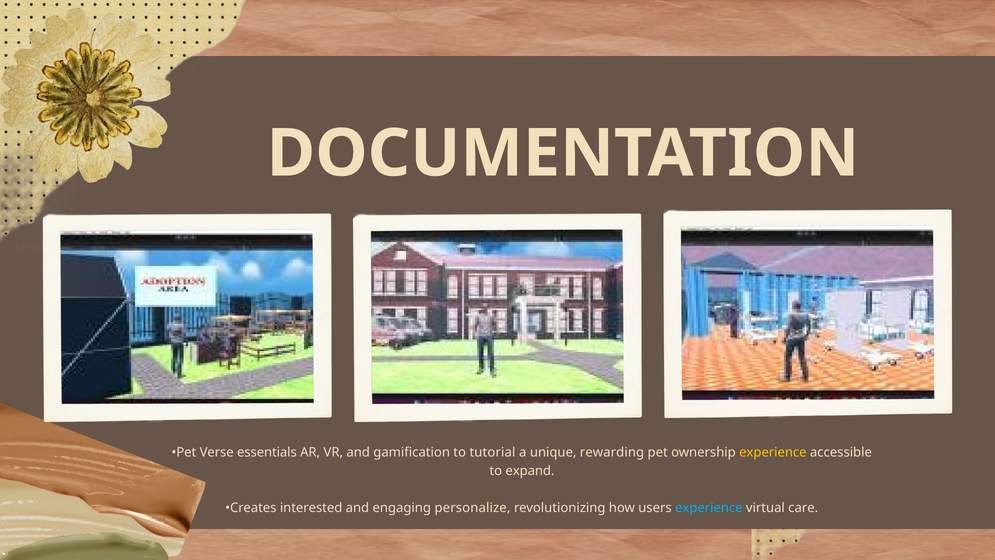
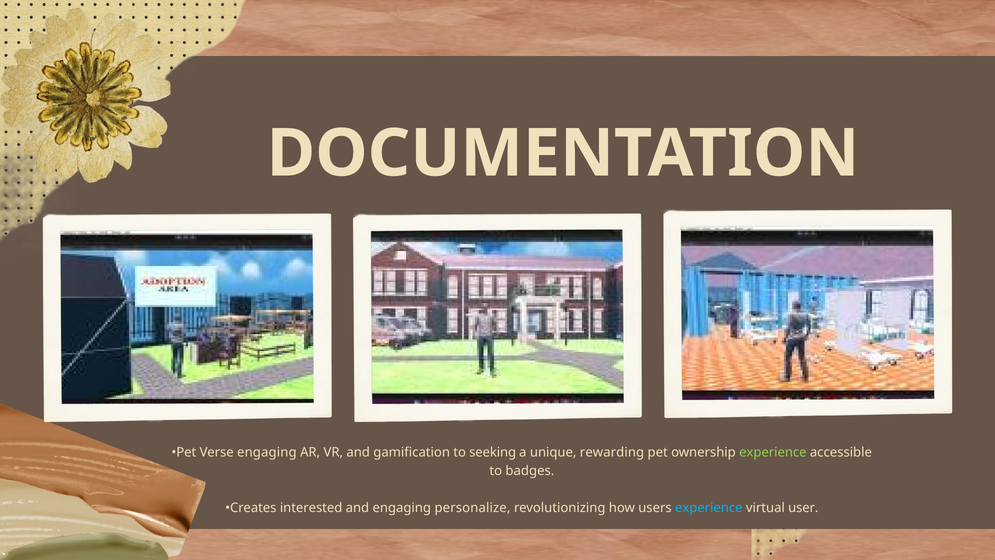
Verse essentials: essentials -> engaging
tutorial: tutorial -> seeking
experience at (773, 452) colour: yellow -> light green
expand: expand -> badges
care: care -> user
